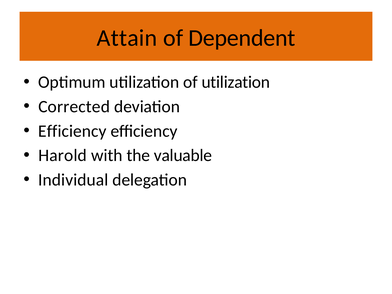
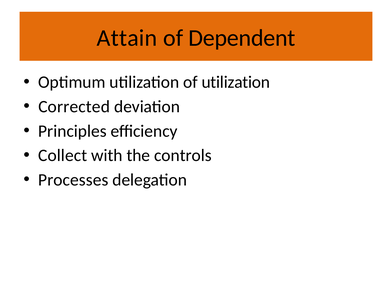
Efficiency at (72, 131): Efficiency -> Principles
Harold: Harold -> Collect
valuable: valuable -> controls
Individual: Individual -> Processes
